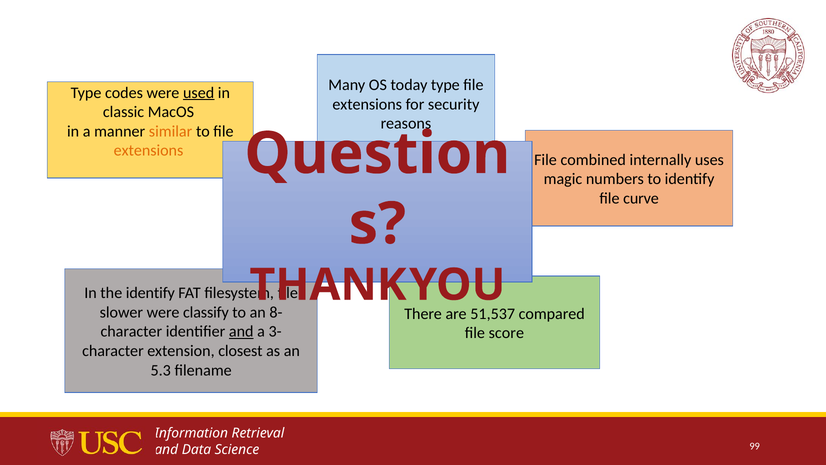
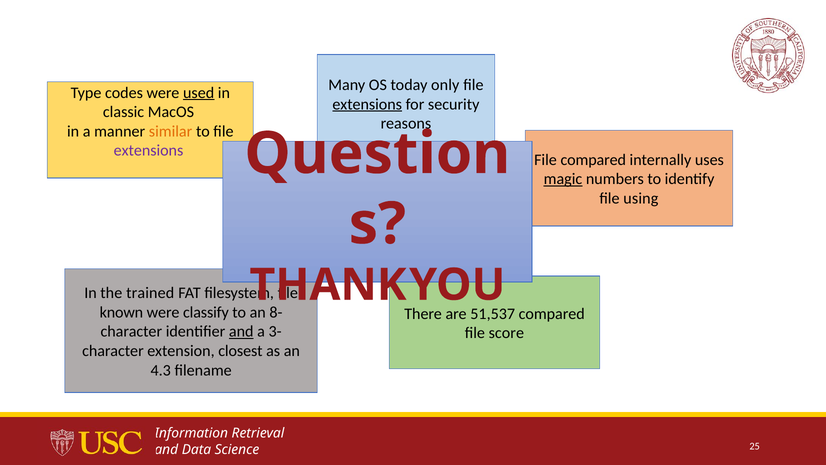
today type: type -> only
extensions at (367, 104) underline: none -> present
extensions at (149, 151) colour: orange -> purple
File combined: combined -> compared
magic underline: none -> present
curve: curve -> using
the identify: identify -> trained
slower: slower -> known
5.3: 5.3 -> 4.3
99: 99 -> 25
